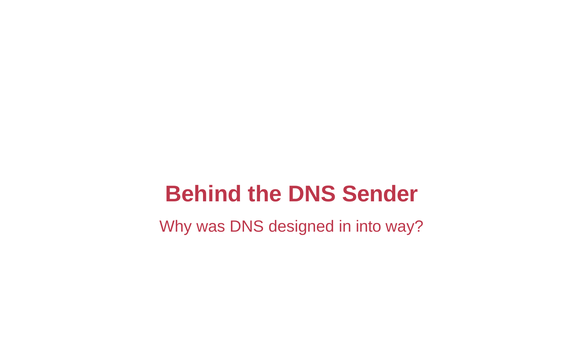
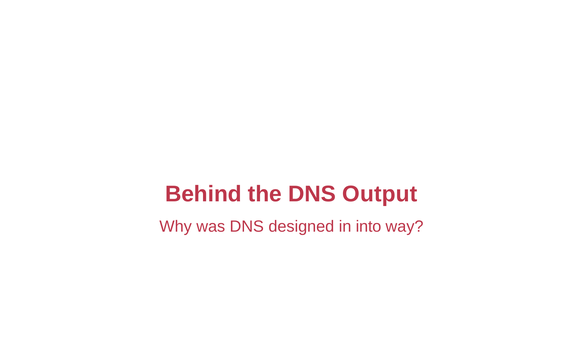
Sender: Sender -> Output
